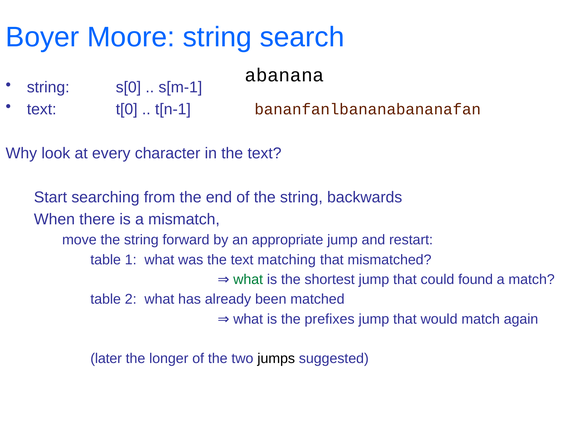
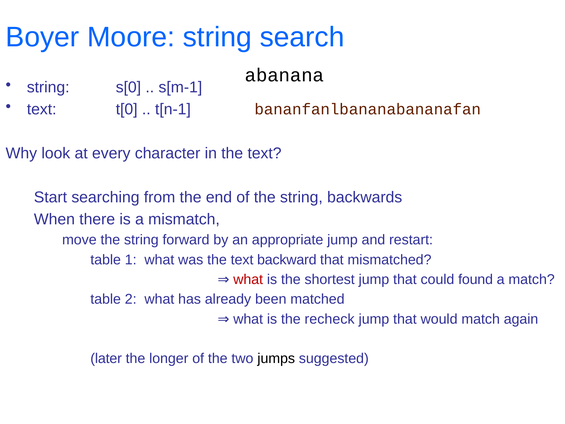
matching: matching -> backward
what at (248, 279) colour: green -> red
prefixes: prefixes -> recheck
